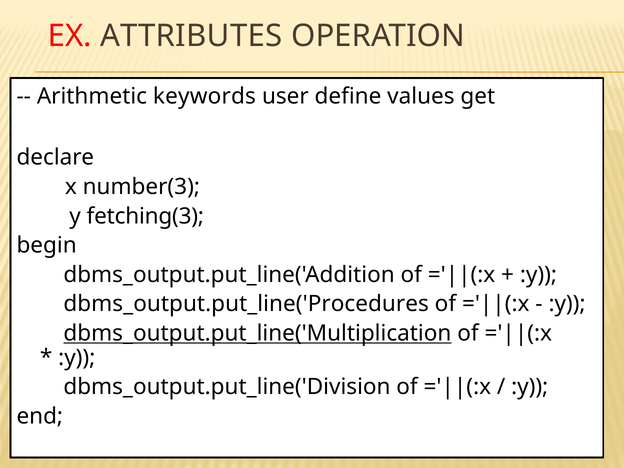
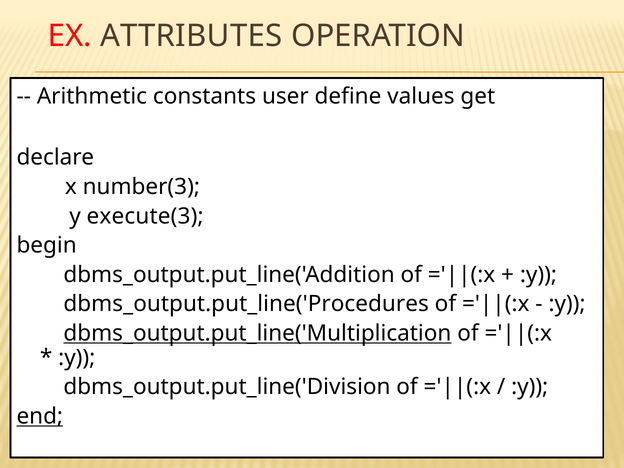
keywords: keywords -> constants
fetching(3: fetching(3 -> execute(3
end underline: none -> present
